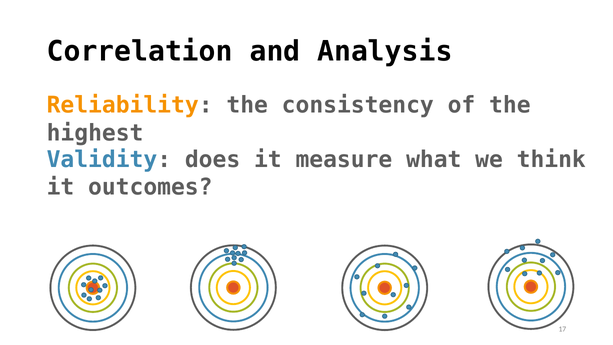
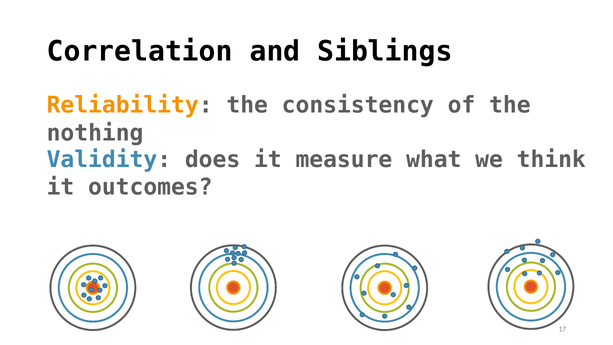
Analysis: Analysis -> Siblings
highest: highest -> nothing
